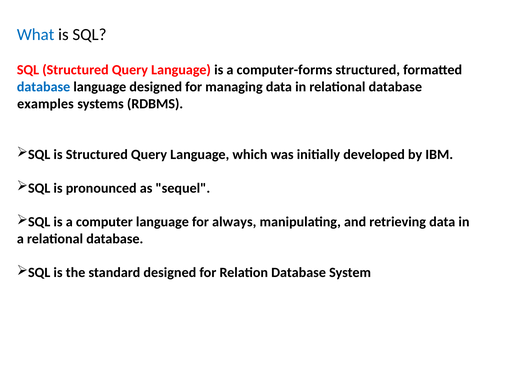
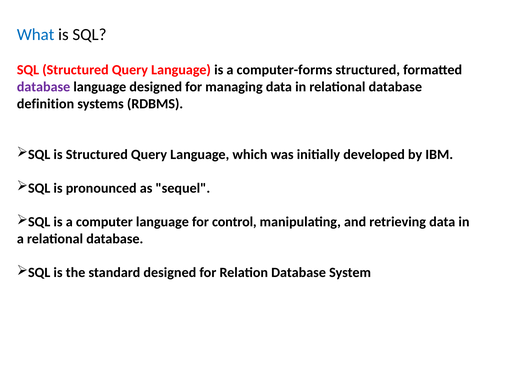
database at (44, 87) colour: blue -> purple
examples: examples -> definition
always: always -> control
